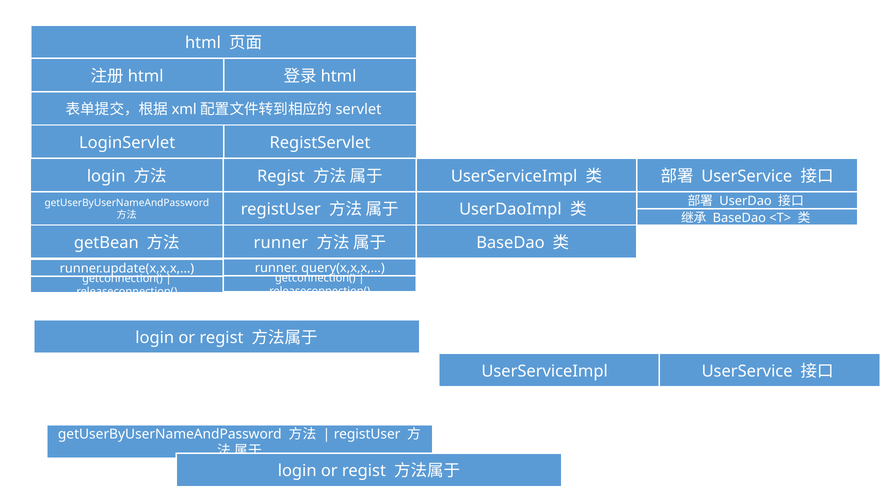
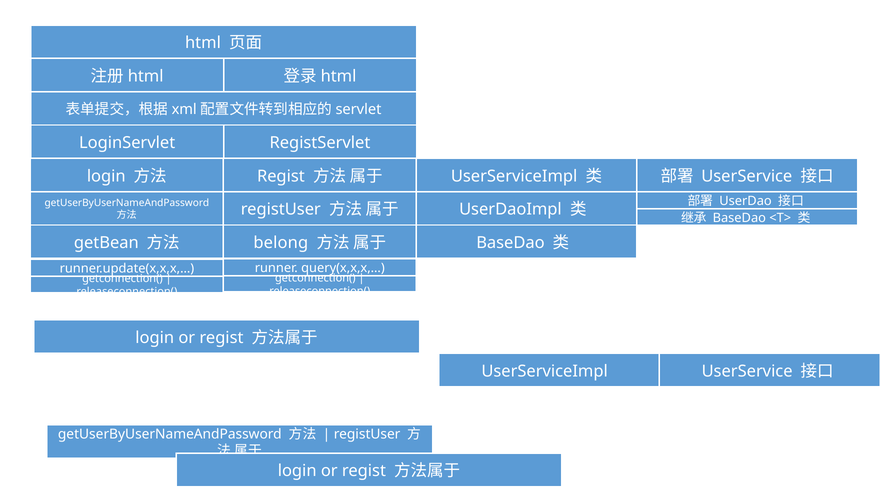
runner at (281, 243): runner -> belong
